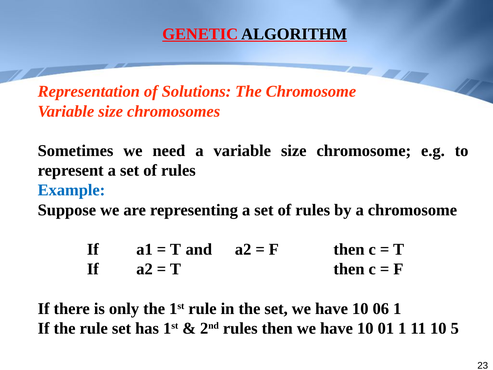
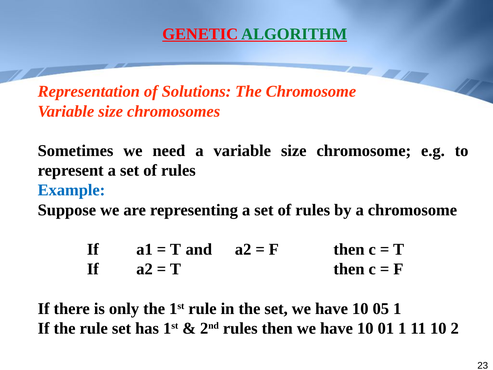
ALGORITHM colour: black -> green
06: 06 -> 05
5: 5 -> 2
